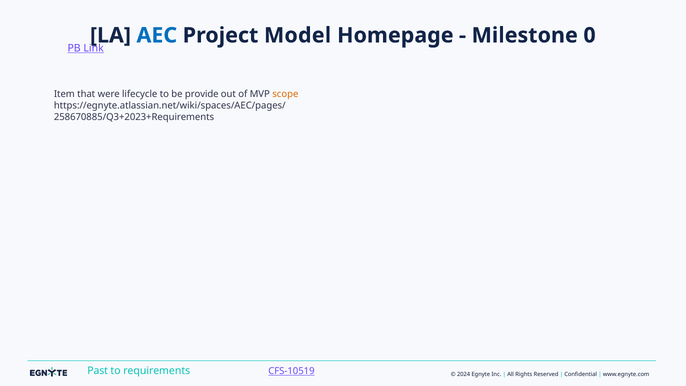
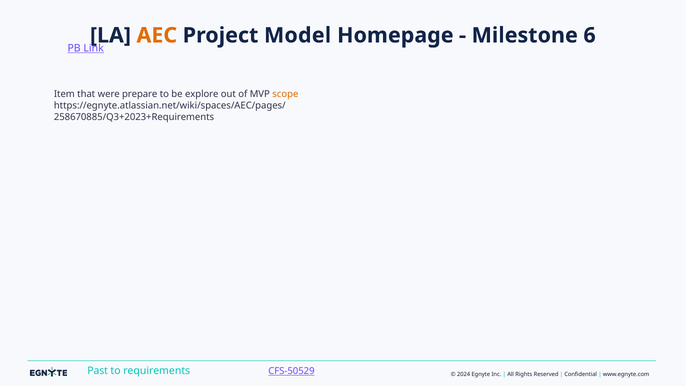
AEC colour: blue -> orange
0: 0 -> 6
lifecycle: lifecycle -> prepare
provide: provide -> explore
CFS-10519: CFS-10519 -> CFS-50529
